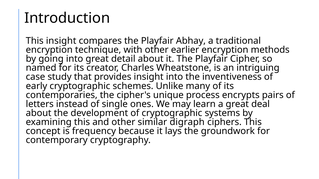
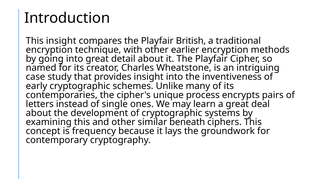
Abhay: Abhay -> British
digraph: digraph -> beneath
